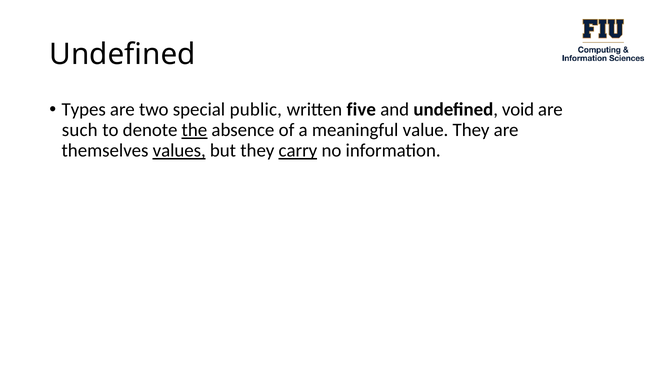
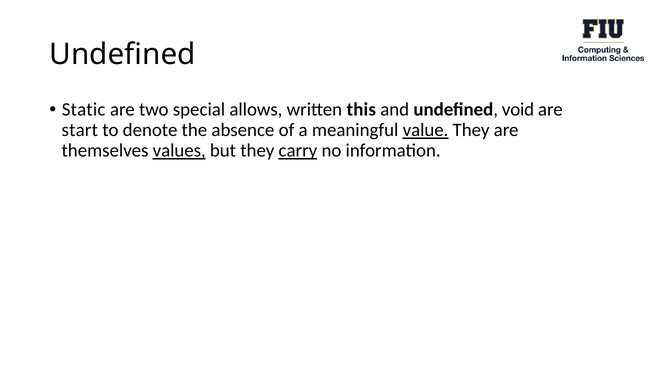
Types: Types -> Static
public: public -> allows
five: five -> this
such: such -> start
the underline: present -> none
value underline: none -> present
